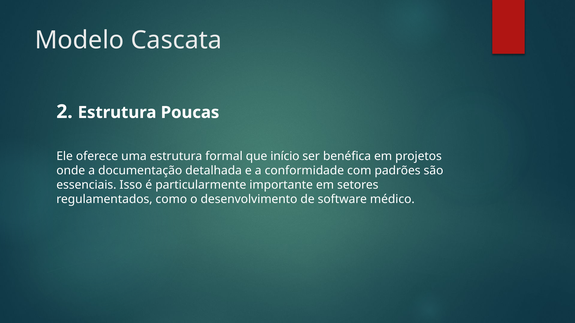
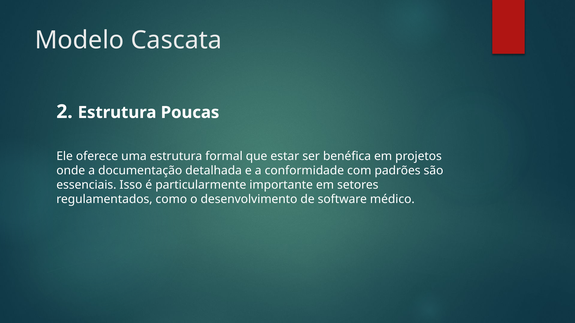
início: início -> estar
